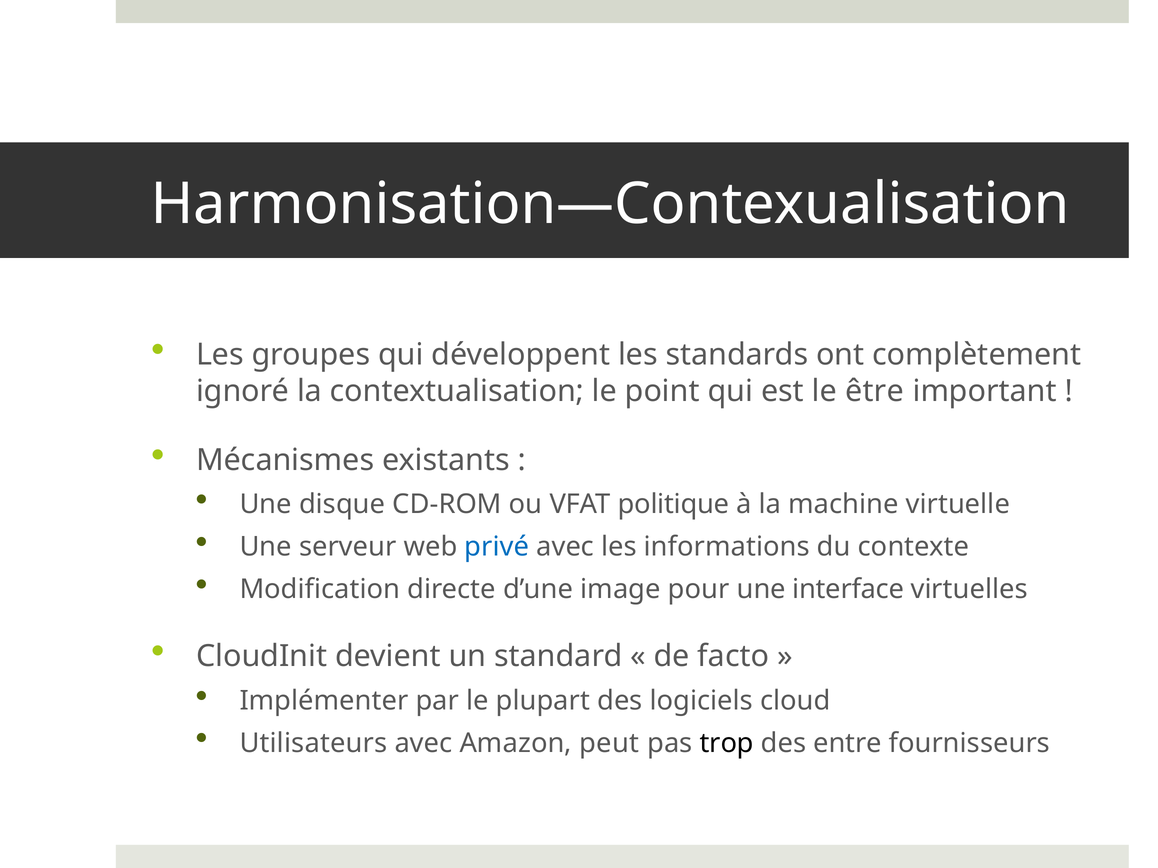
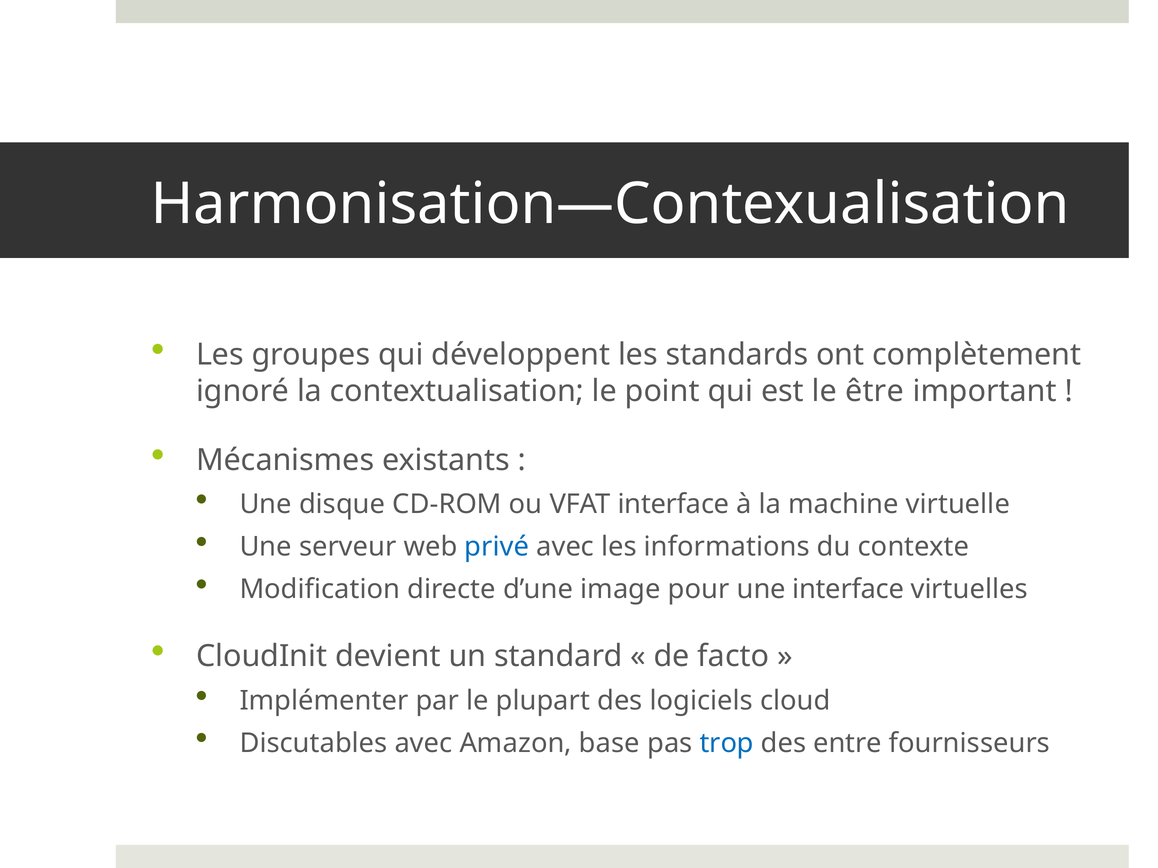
VFAT politique: politique -> interface
Utilisateurs: Utilisateurs -> Discutables
peut: peut -> base
trop colour: black -> blue
